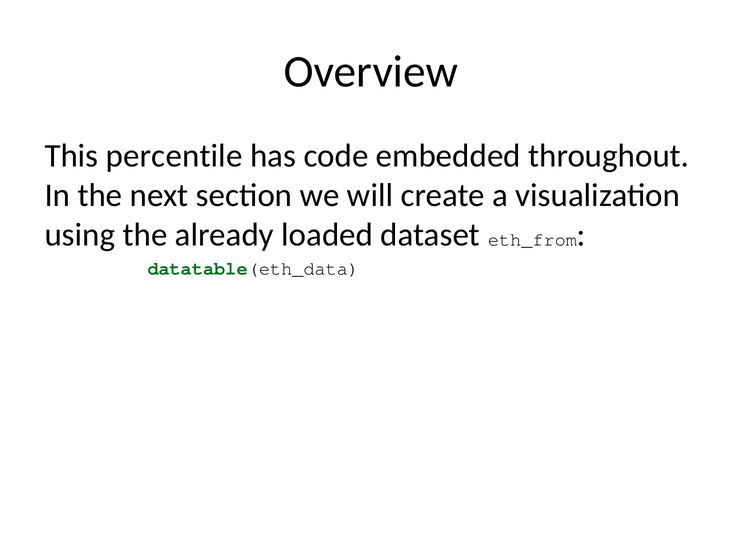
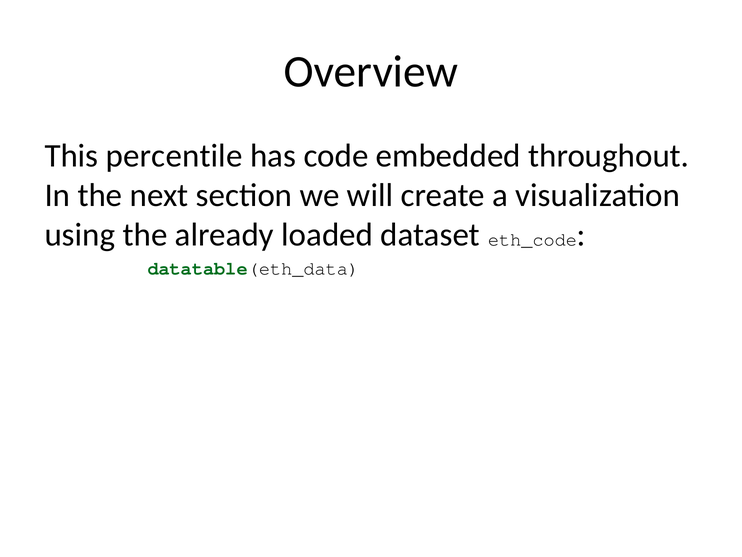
eth_from: eth_from -> eth_code
